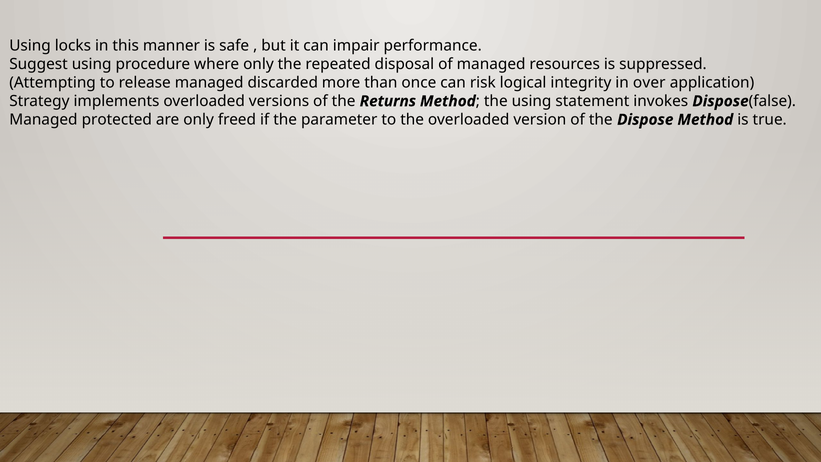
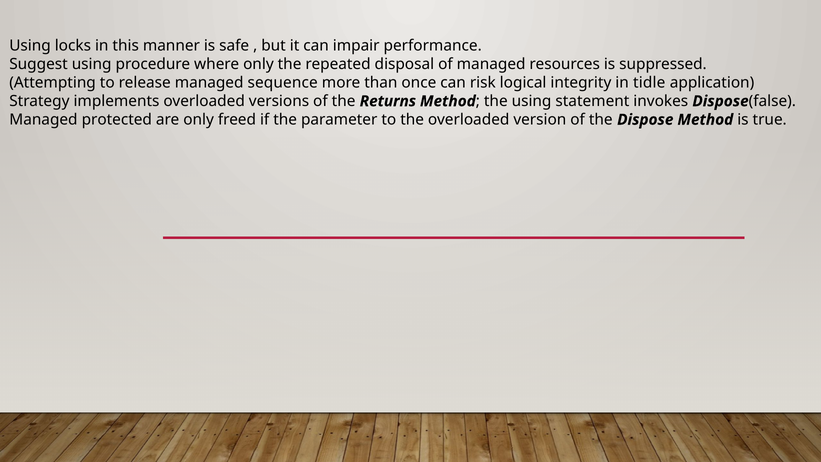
discarded: discarded -> sequence
over: over -> tidle
